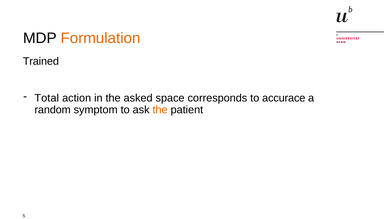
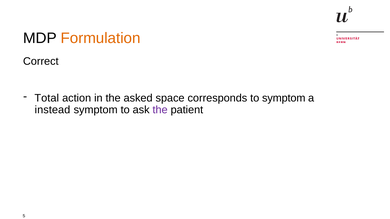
Trained: Trained -> Correct
to accurace: accurace -> symptom
random: random -> instead
the at (160, 110) colour: orange -> purple
